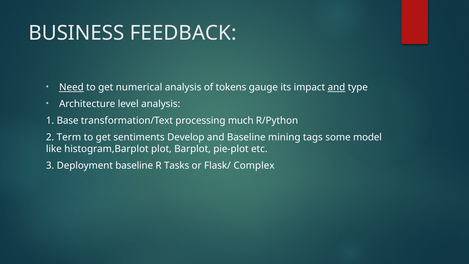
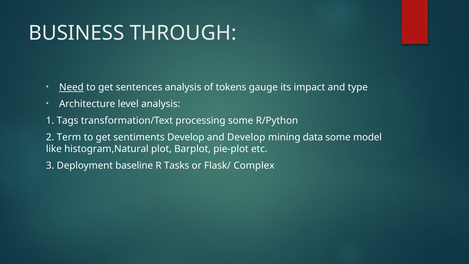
FEEDBACK: FEEDBACK -> THROUGH
numerical: numerical -> sentences
and at (336, 87) underline: present -> none
Base: Base -> Tags
processing much: much -> some
and Baseline: Baseline -> Develop
tags: tags -> data
histogram,Barplot: histogram,Barplot -> histogram,Natural
